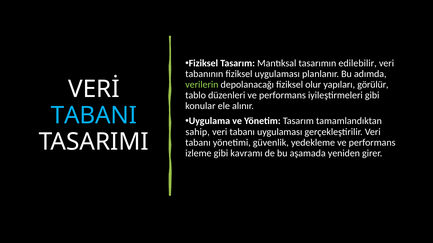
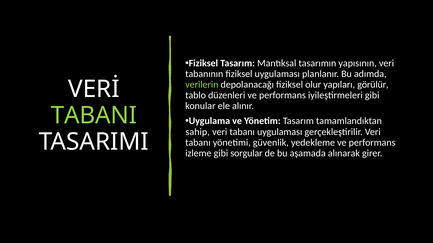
edilebilir: edilebilir -> yapısının
TABANI colour: light blue -> light green
kavramı: kavramı -> sorgular
yeniden: yeniden -> alınarak
